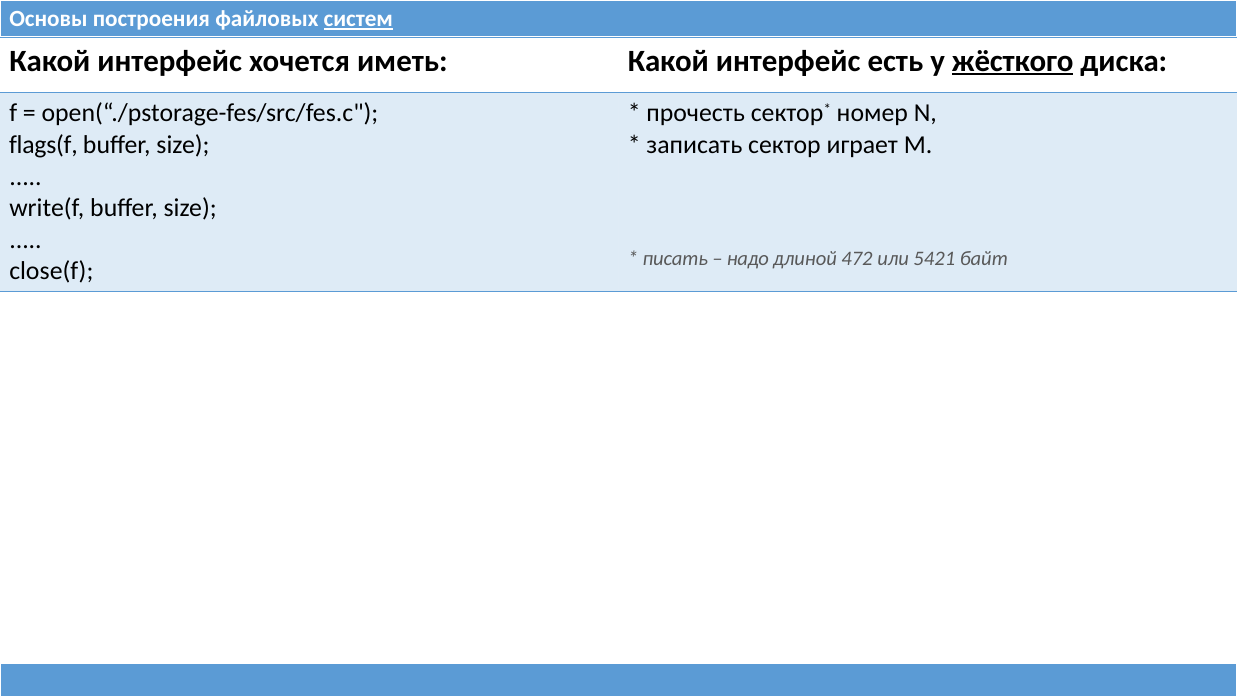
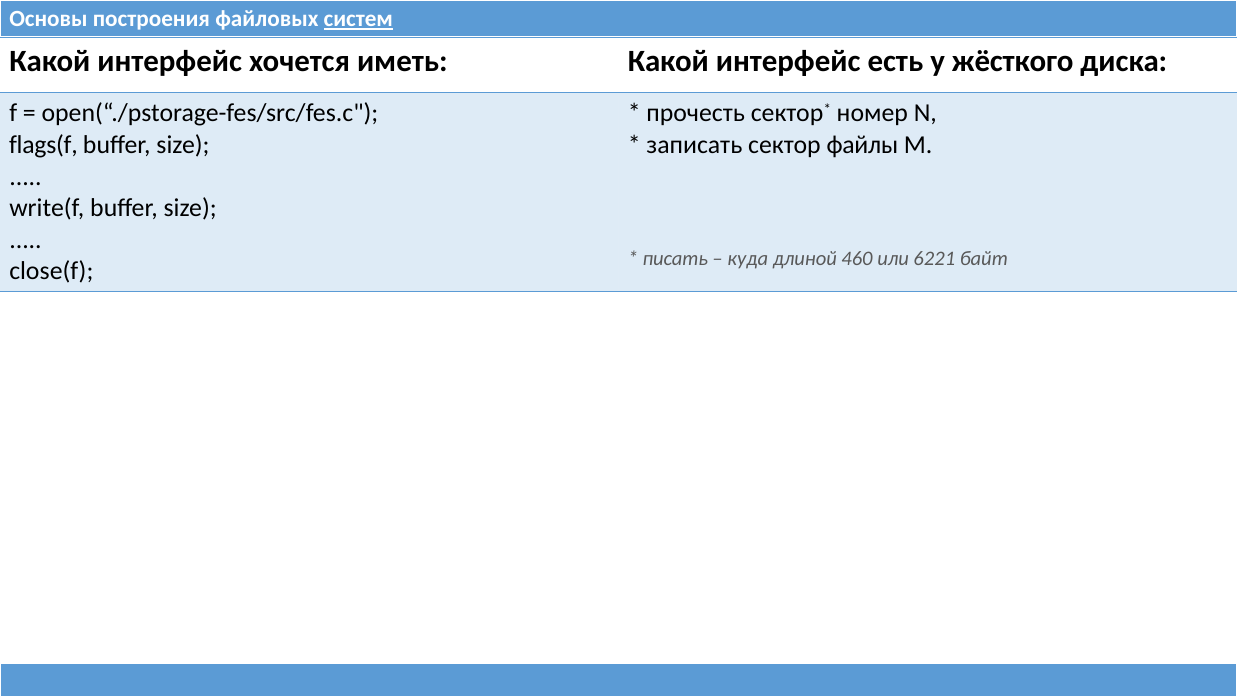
жёсткого underline: present -> none
играет: играет -> файлы
надо: надо -> куда
472: 472 -> 460
5421: 5421 -> 6221
